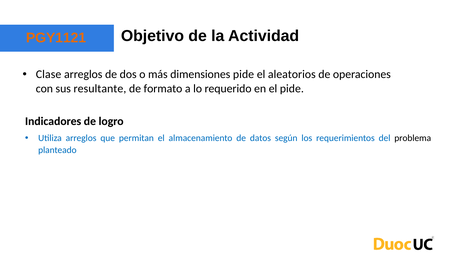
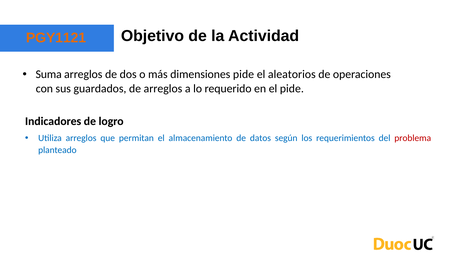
Clase: Clase -> Suma
resultante: resultante -> guardados
de formato: formato -> arreglos
problema colour: black -> red
